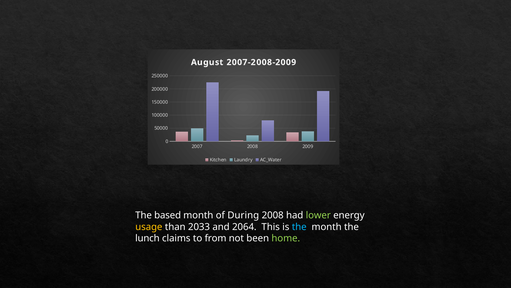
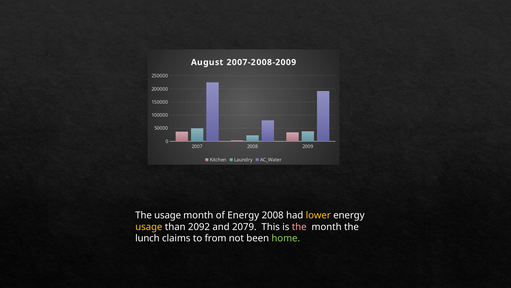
The based: based -> usage
of During: During -> Energy
lower colour: light green -> yellow
2033: 2033 -> 2092
2064: 2064 -> 2079
the at (299, 227) colour: light blue -> pink
